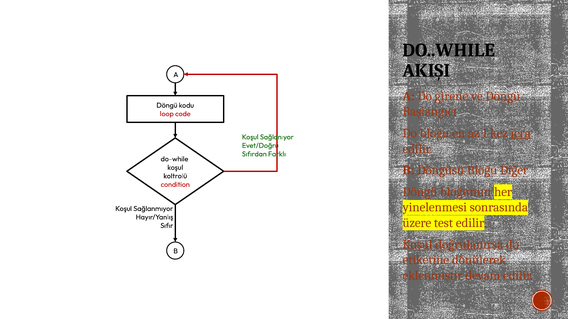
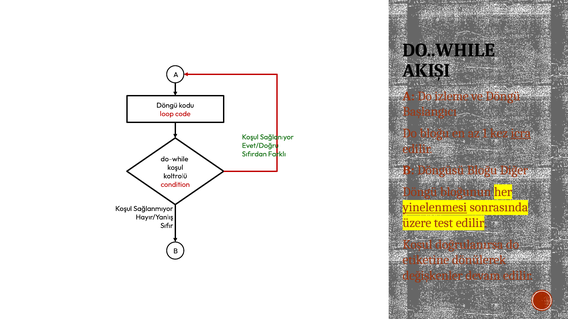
girene: girene -> izleme
yinelenmesi underline: none -> present
eklenmiştir: eklenmiştir -> değişkenler
